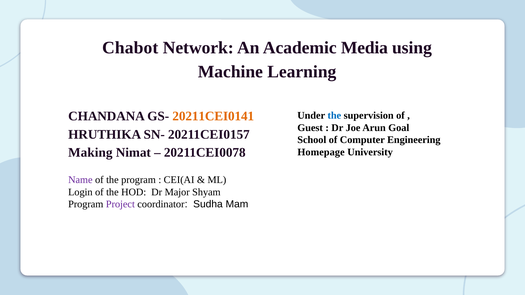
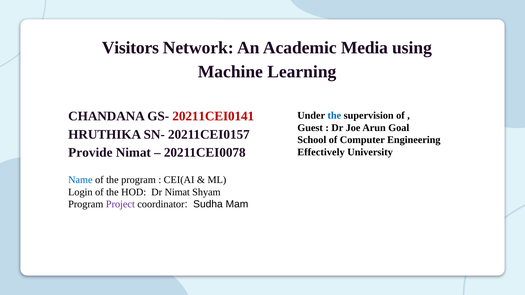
Chabot: Chabot -> Visitors
20211CEI0141 colour: orange -> red
Making: Making -> Provide
Homepage: Homepage -> Effectively
Name colour: purple -> blue
Dr Major: Major -> Nimat
